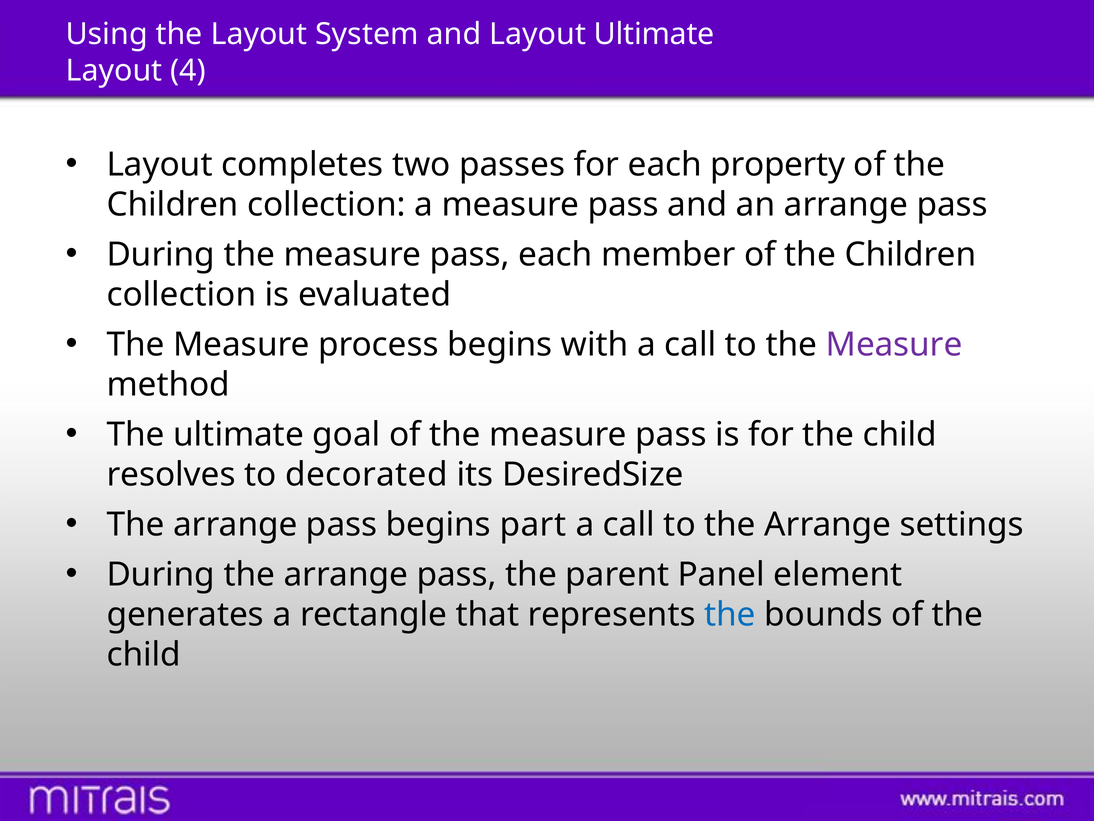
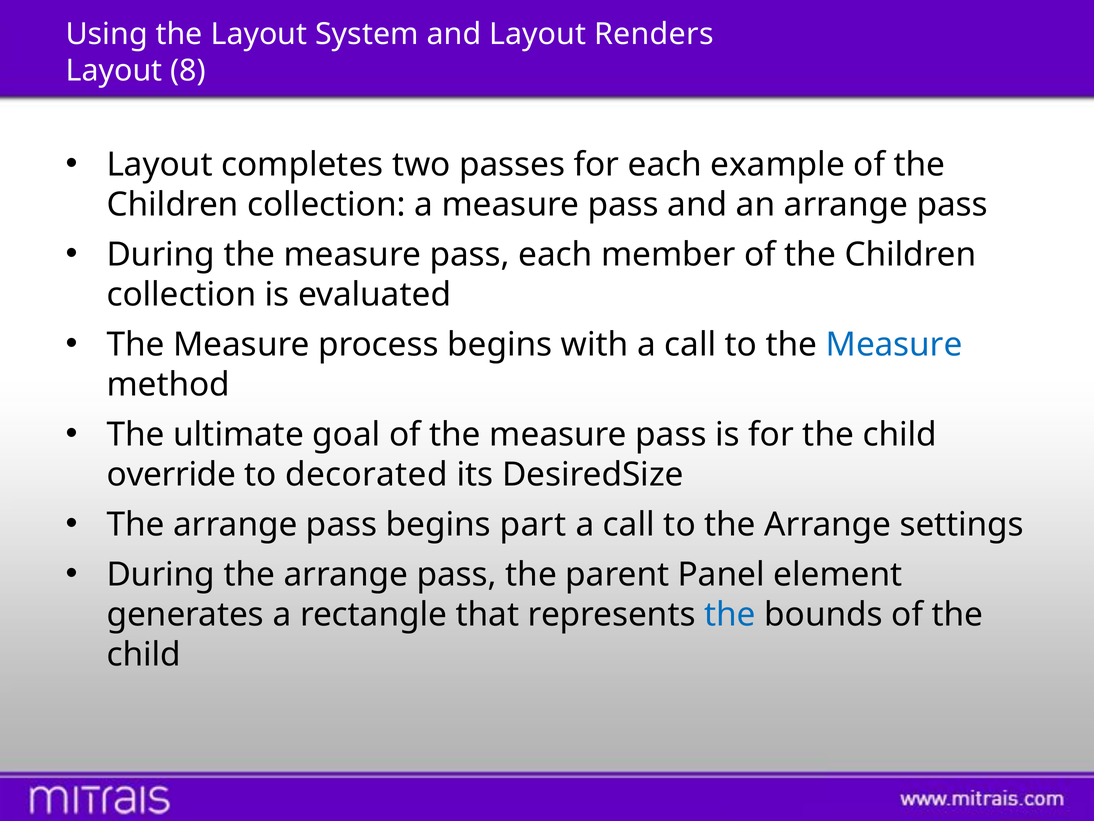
Layout Ultimate: Ultimate -> Renders
4: 4 -> 8
property: property -> example
Measure at (894, 344) colour: purple -> blue
resolves: resolves -> override
